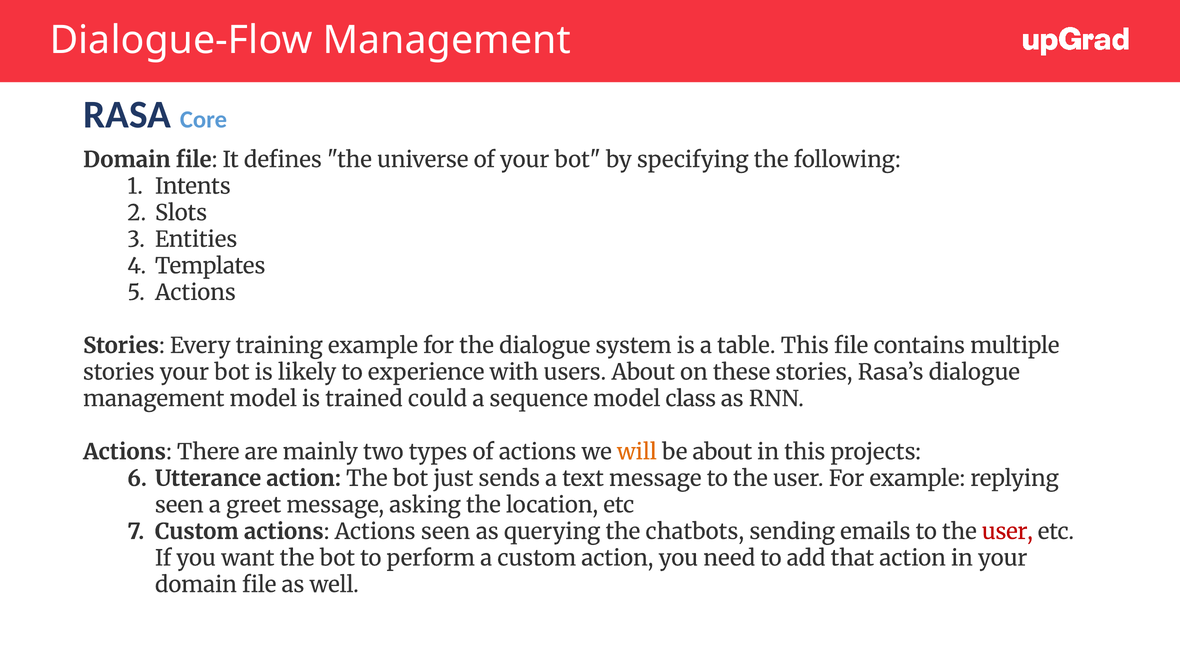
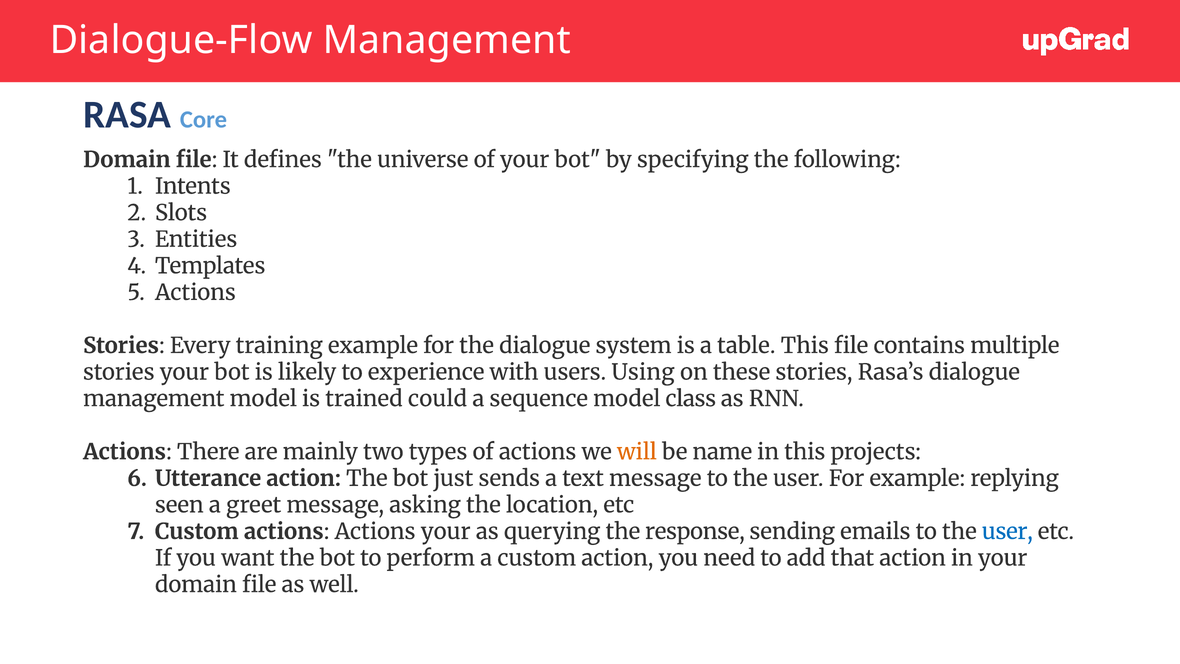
users About: About -> Using
be about: about -> name
Actions seen: seen -> your
chatbots: chatbots -> response
user at (1007, 531) colour: red -> blue
